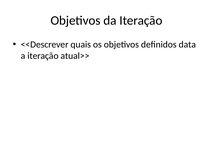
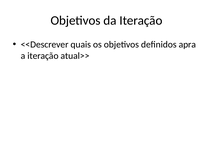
data: data -> apra
